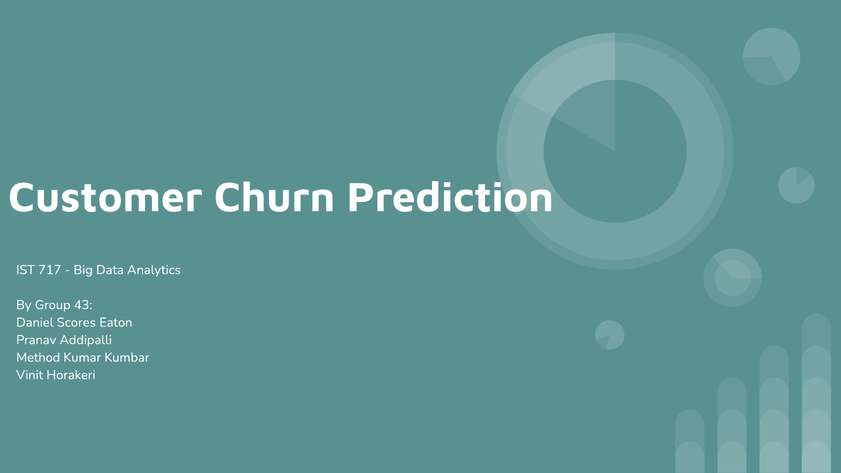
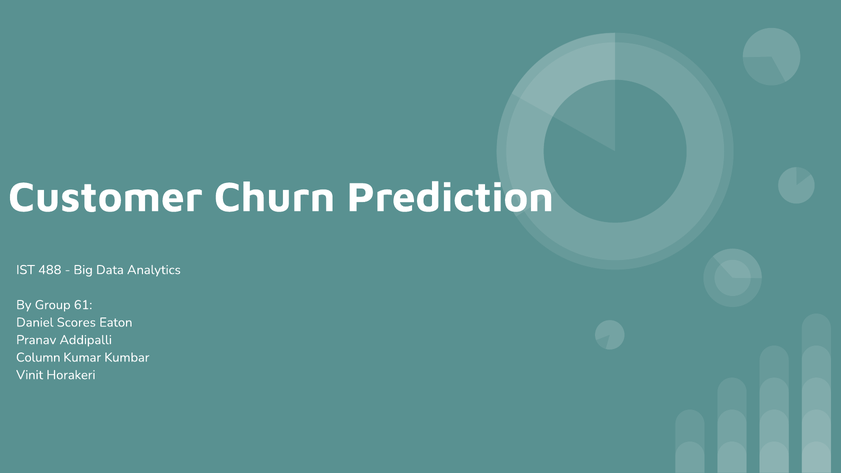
717: 717 -> 488
43: 43 -> 61
Method: Method -> Column
